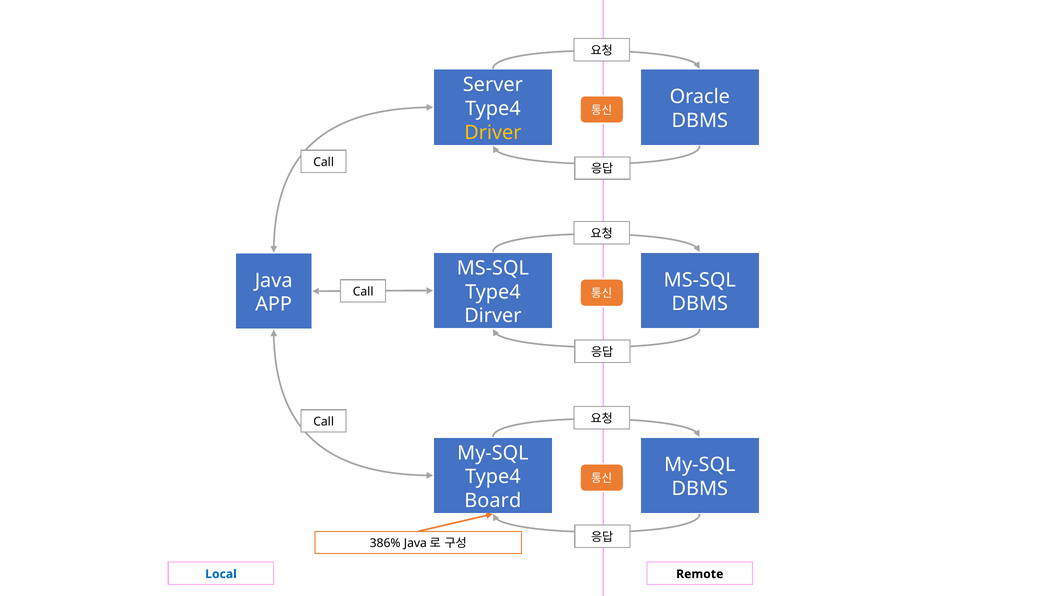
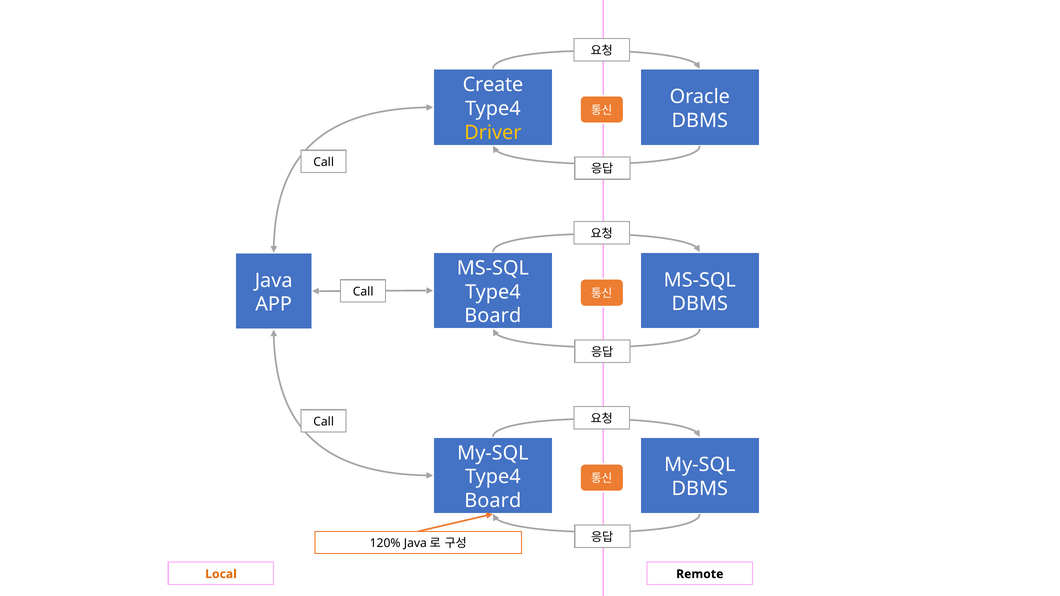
Server: Server -> Create
Dirver at (493, 316): Dirver -> Board
386%: 386% -> 120%
Local colour: blue -> orange
